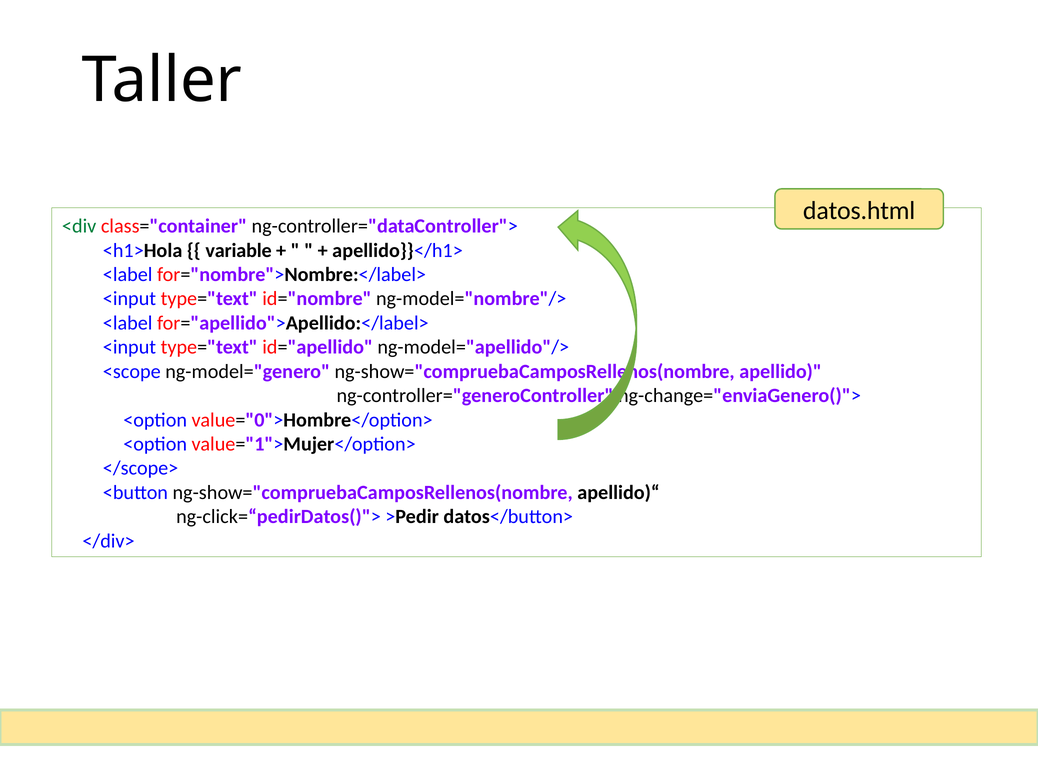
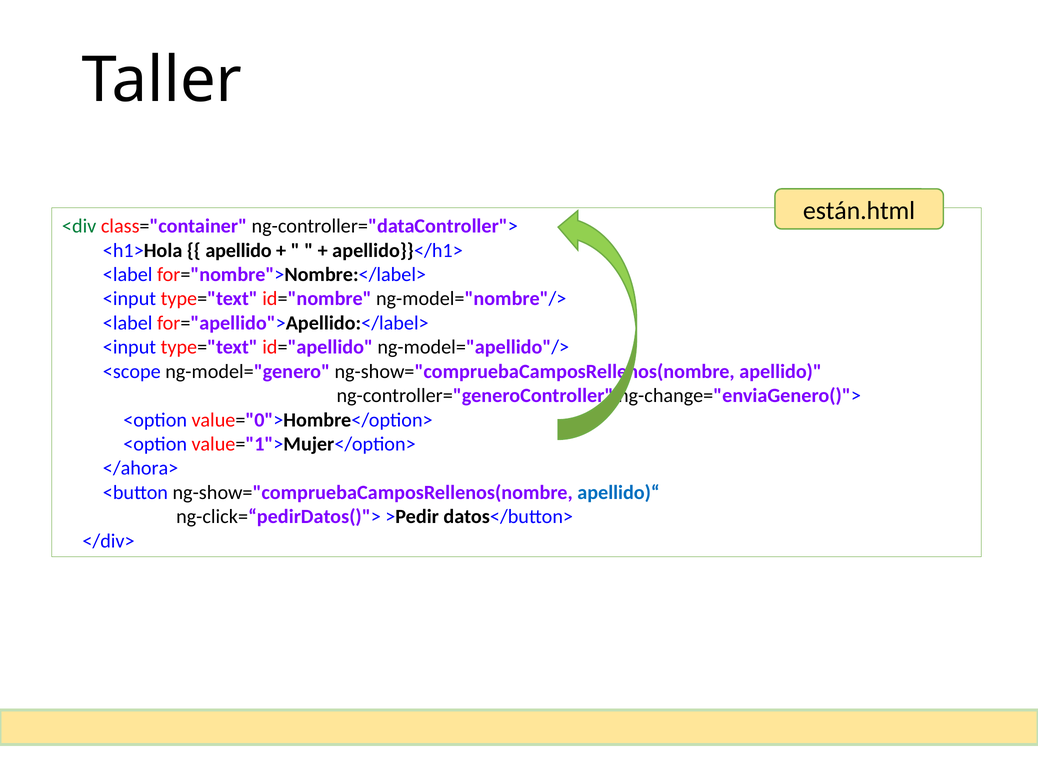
datos.html: datos.html -> están.html
variable at (239, 251): variable -> apellido
</scope>: </scope> -> </ahora>
apellido)“ colour: black -> blue
